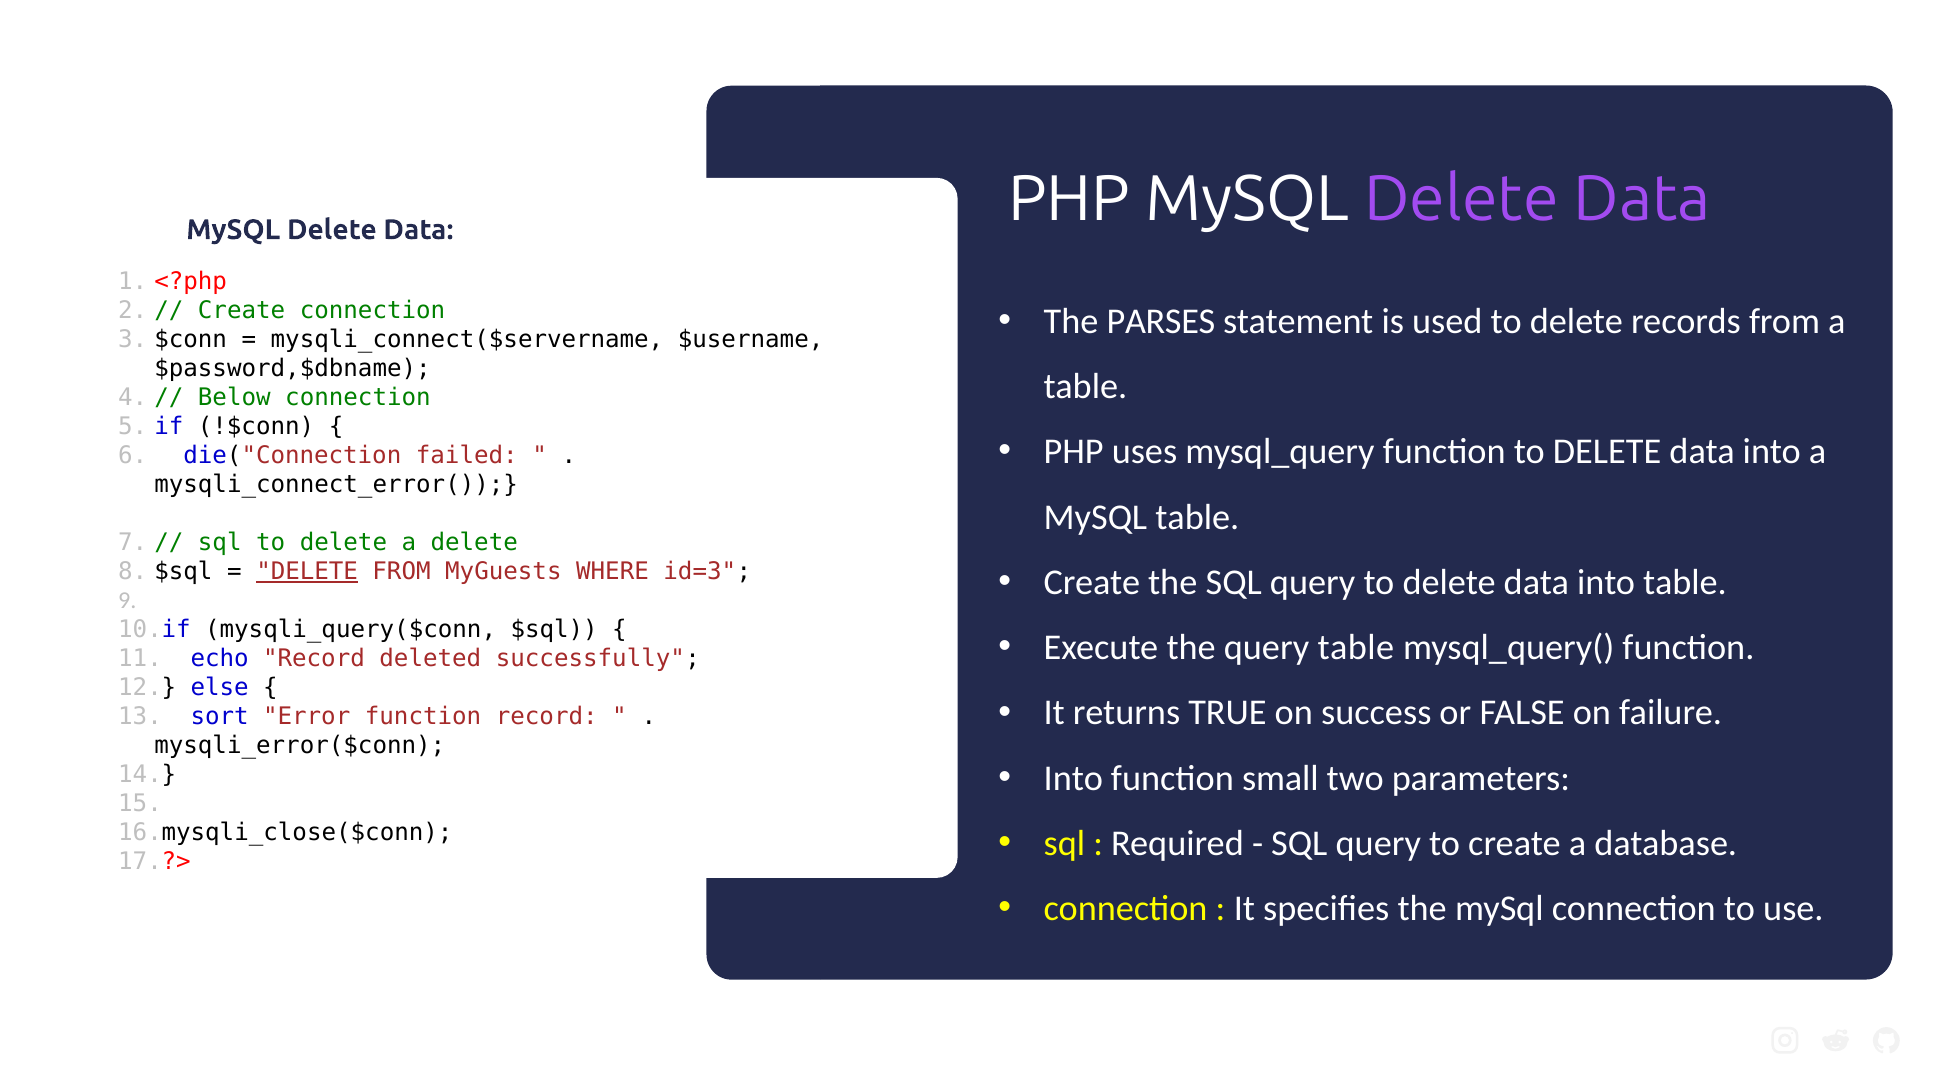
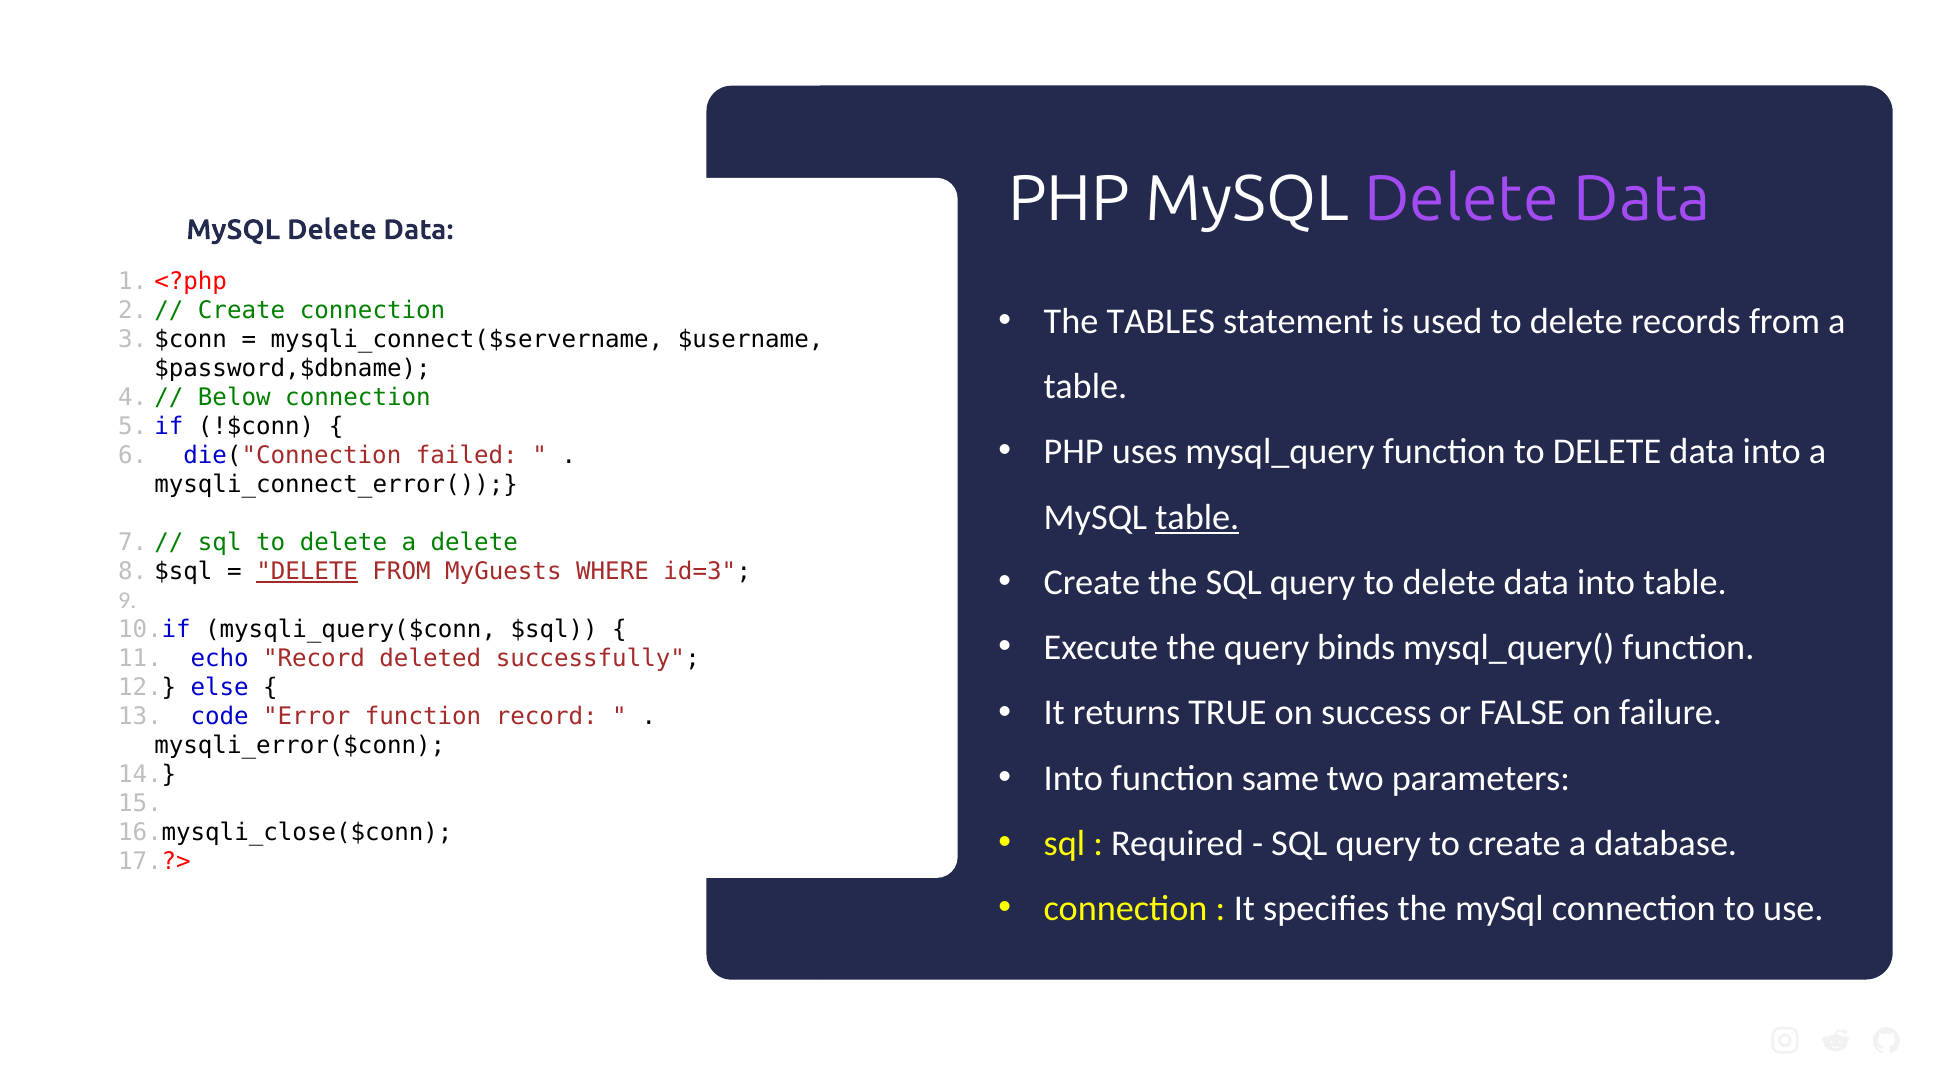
PARSES: PARSES -> TABLES
table at (1197, 517) underline: none -> present
query table: table -> binds
sort: sort -> code
small: small -> same
